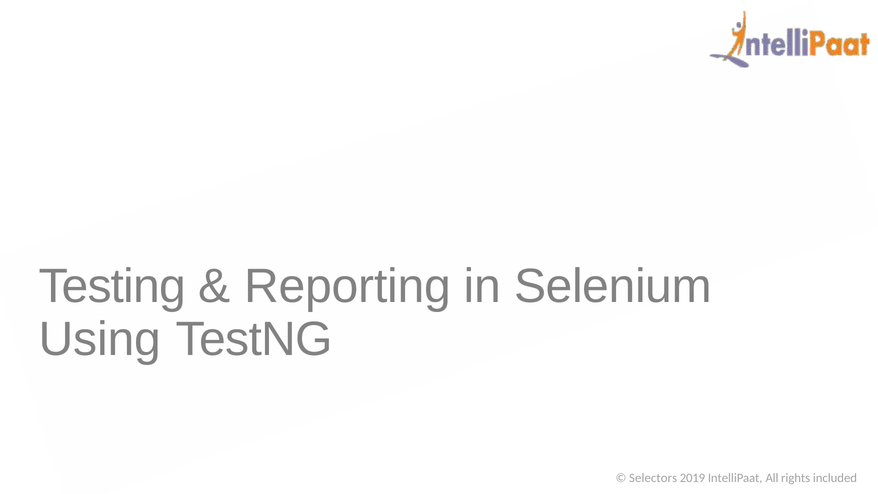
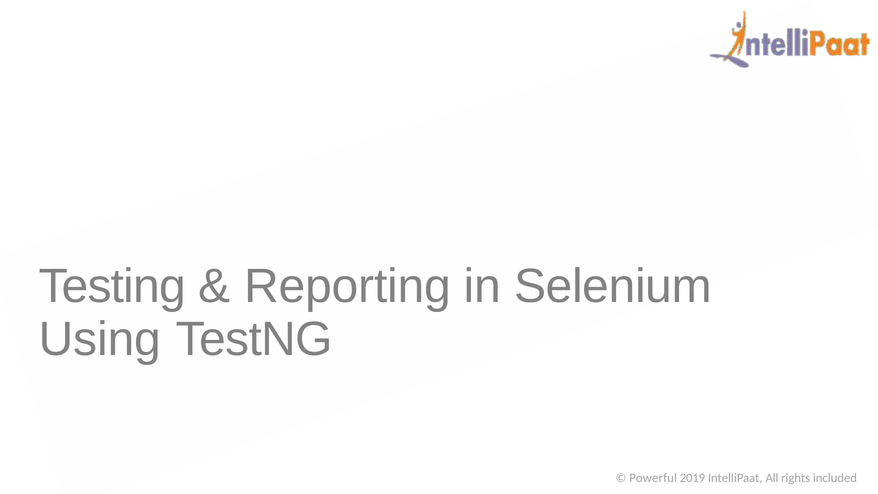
Selectors: Selectors -> Powerful
